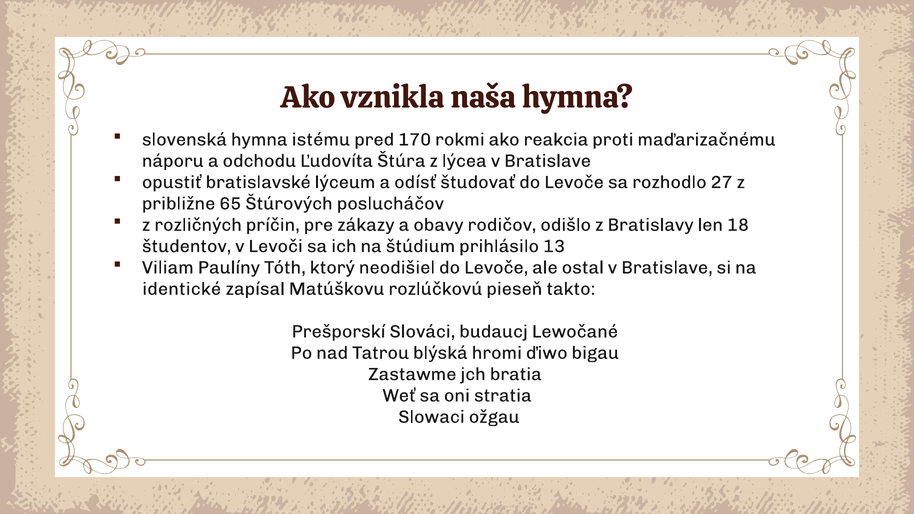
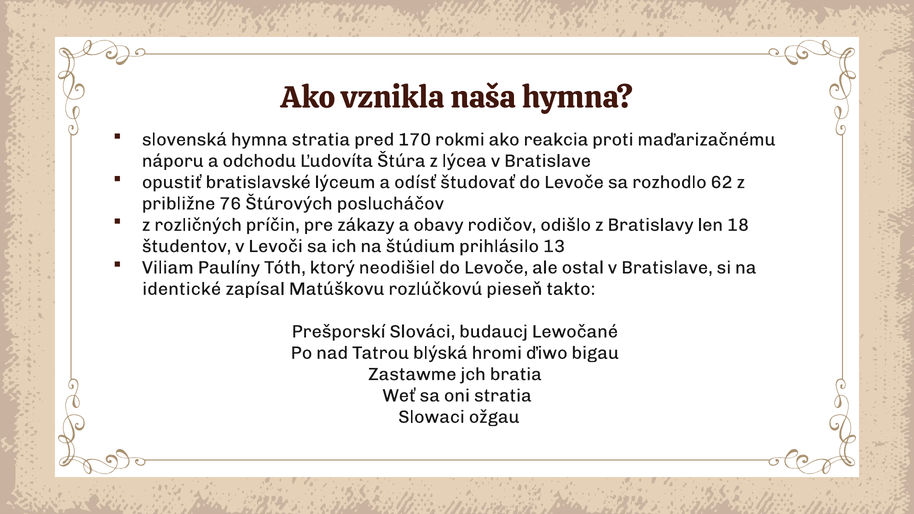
hymna istému: istému -> stratia
27: 27 -> 62
65: 65 -> 76
